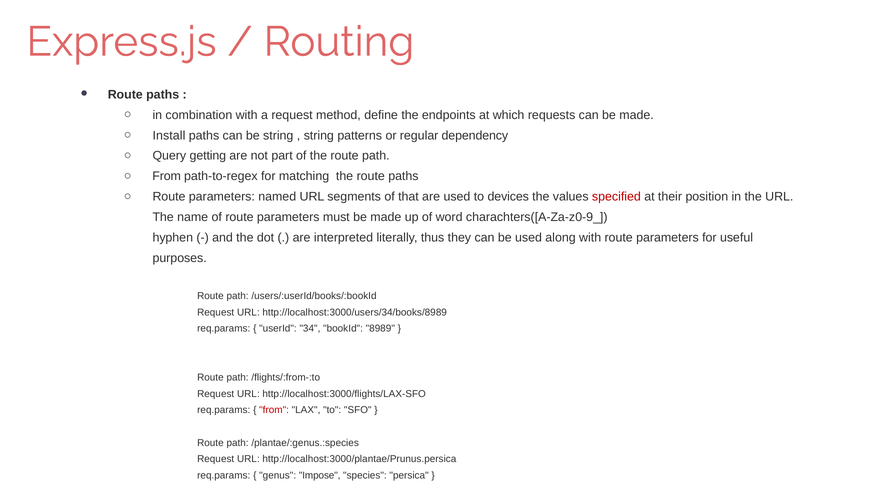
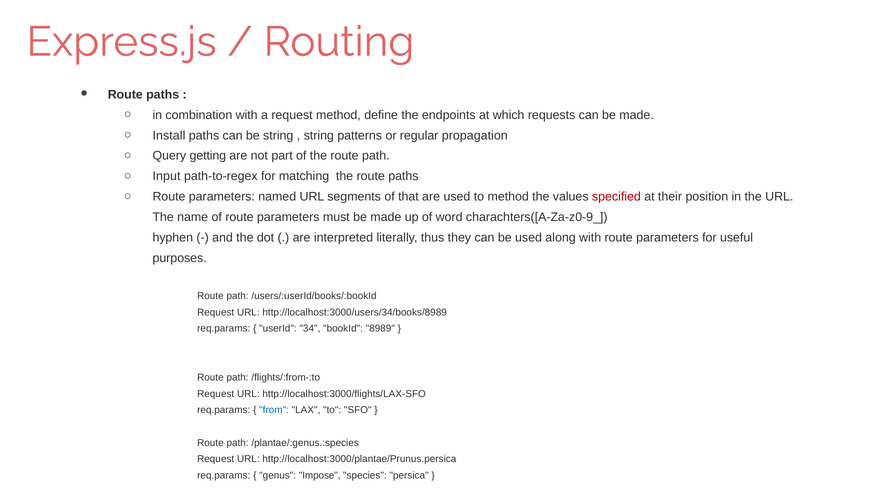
dependency: dependency -> propagation
From at (167, 176): From -> Input
to devices: devices -> method
from at (274, 410) colour: red -> blue
